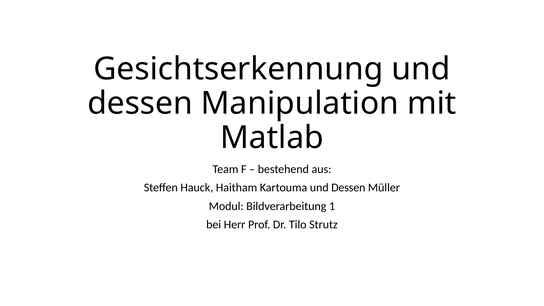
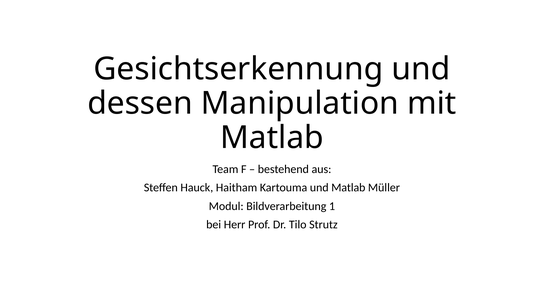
Kartouma und Dessen: Dessen -> Matlab
